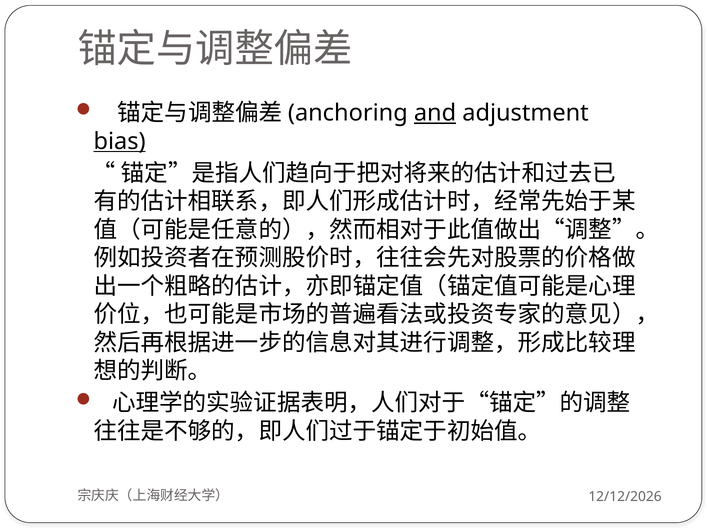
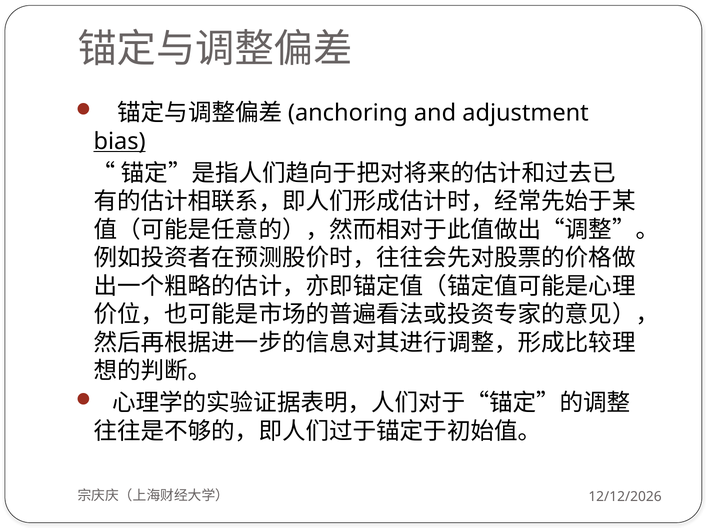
and underline: present -> none
